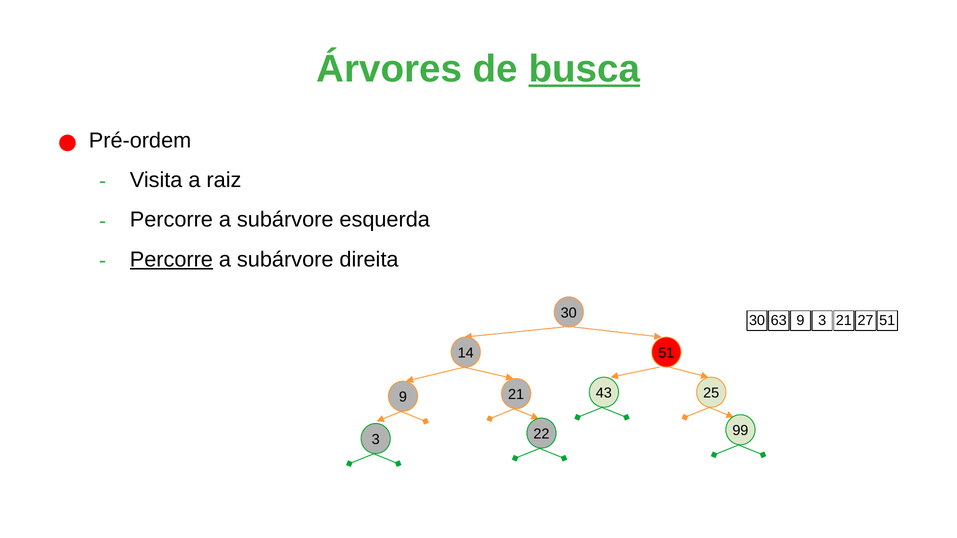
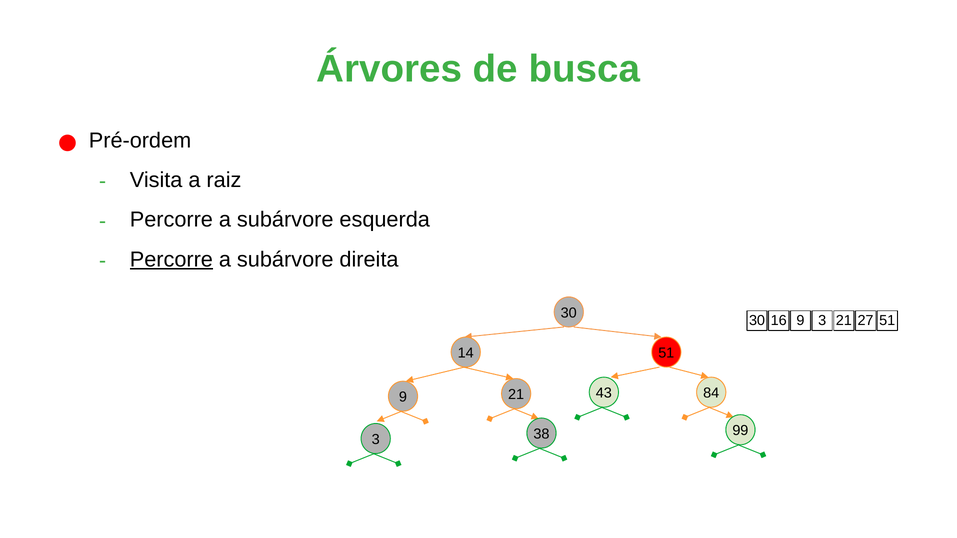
busca underline: present -> none
63: 63 -> 16
25: 25 -> 84
22: 22 -> 38
